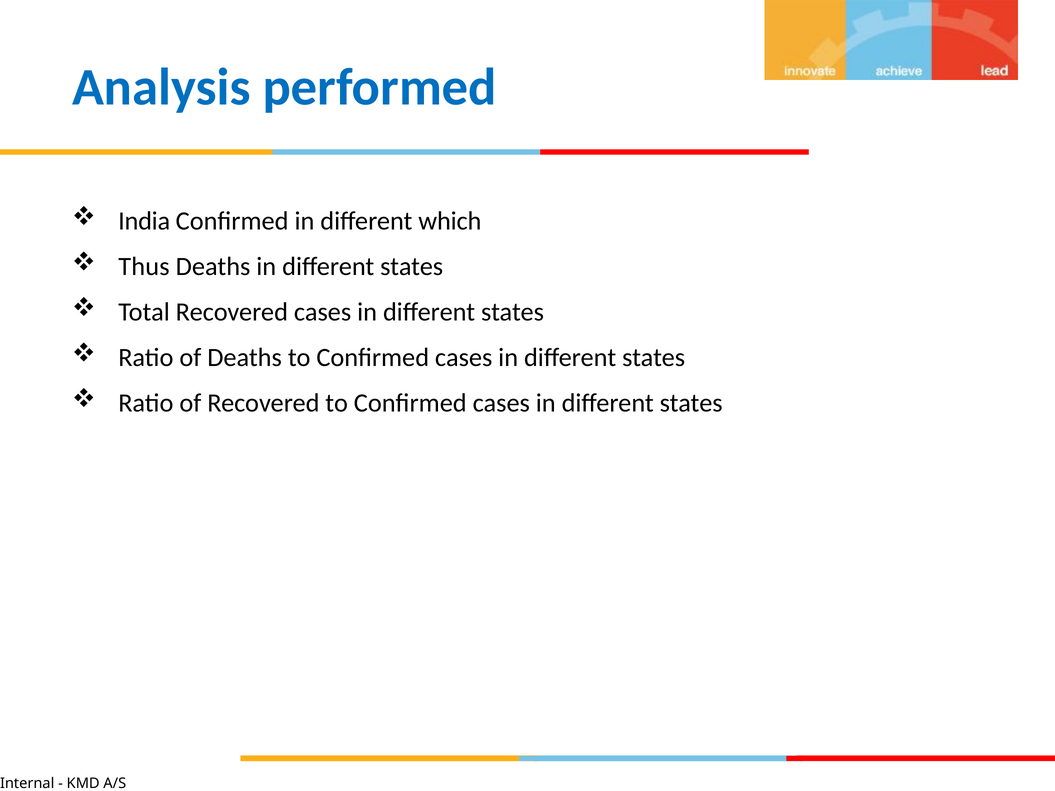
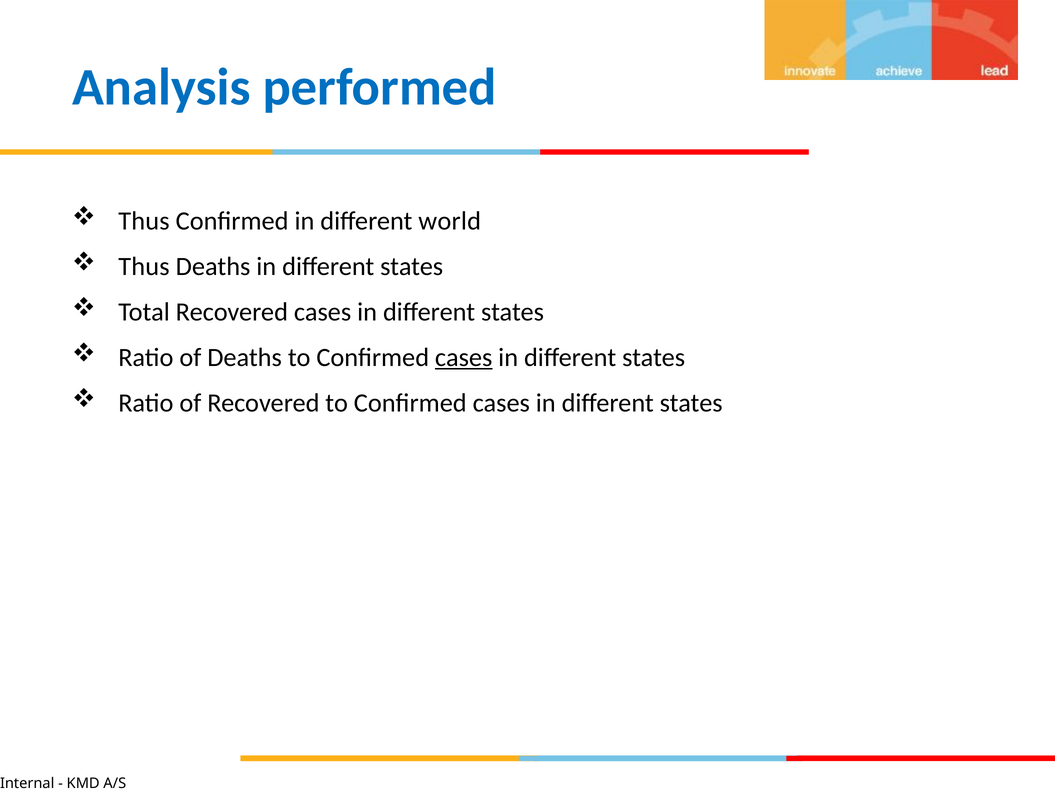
India at (144, 221): India -> Thus
which: which -> world
cases at (464, 358) underline: none -> present
